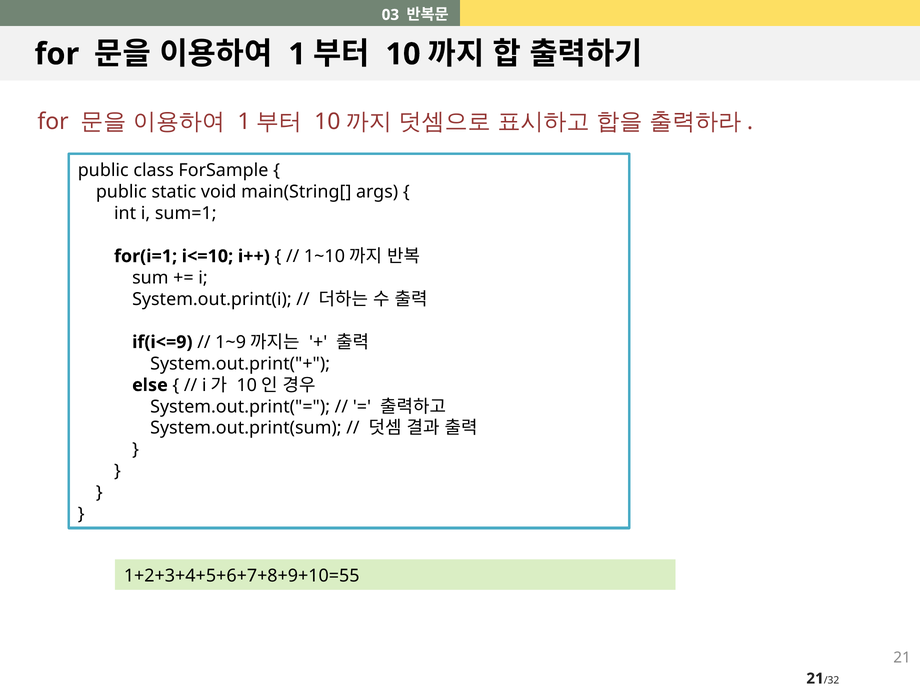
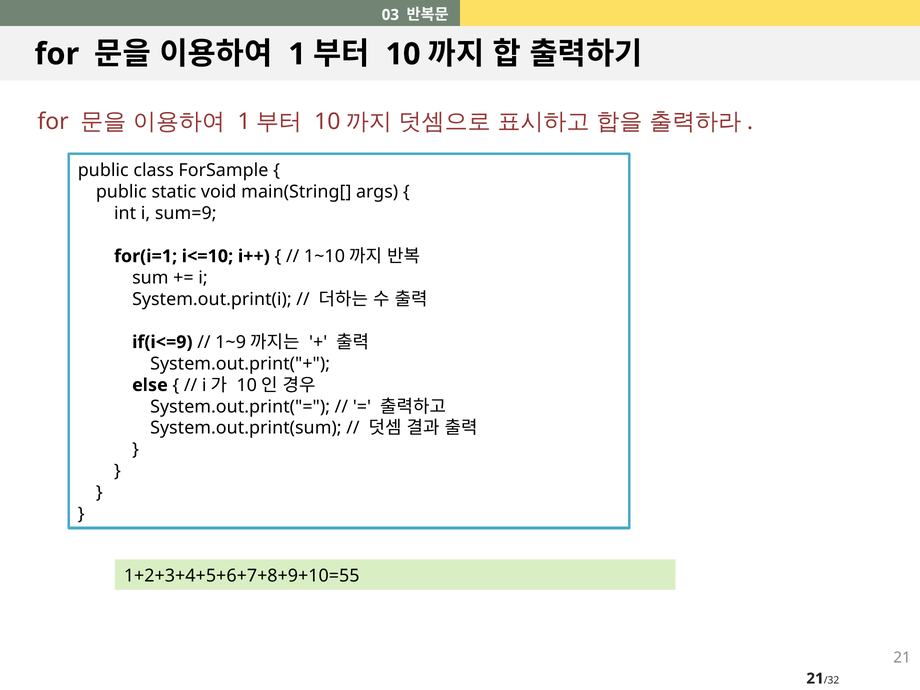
sum=1: sum=1 -> sum=9
